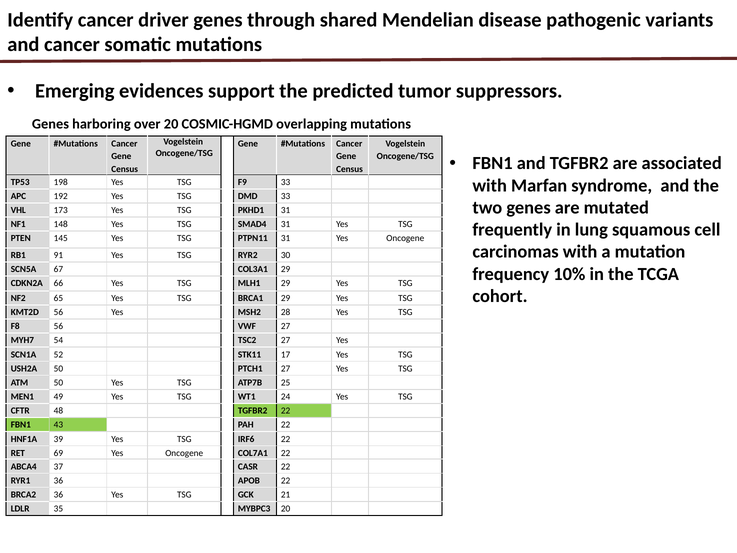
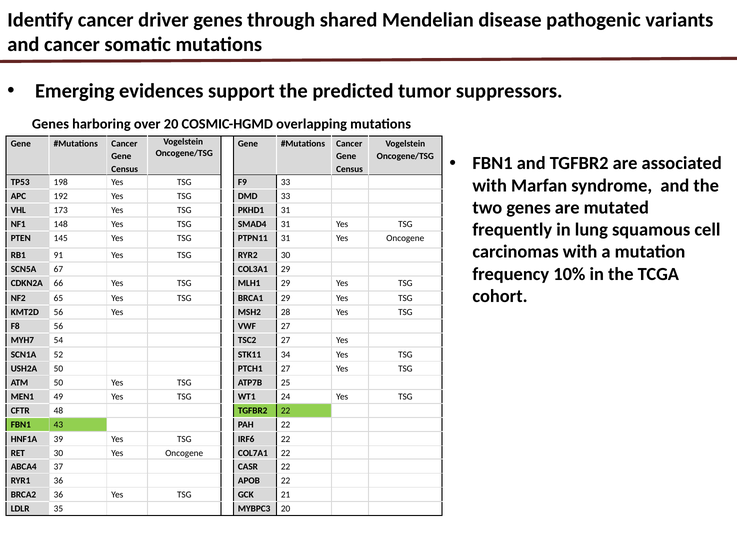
17: 17 -> 34
RET 69: 69 -> 30
